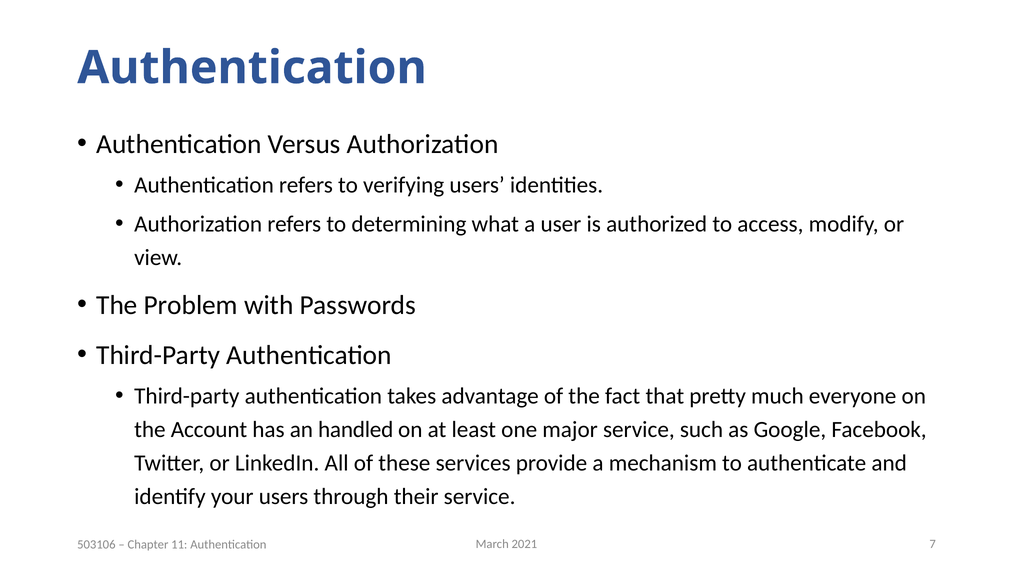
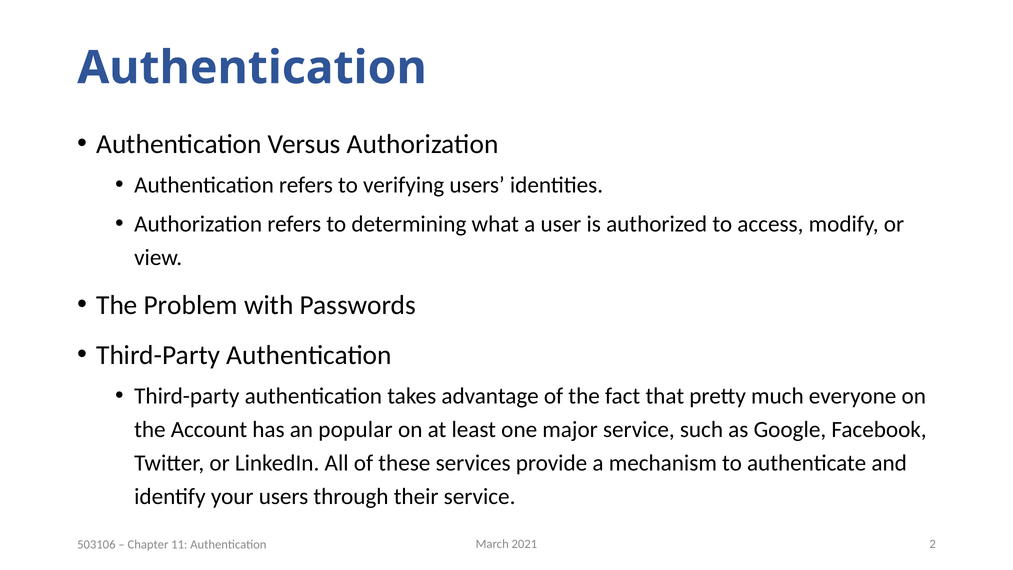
handled: handled -> popular
7: 7 -> 2
